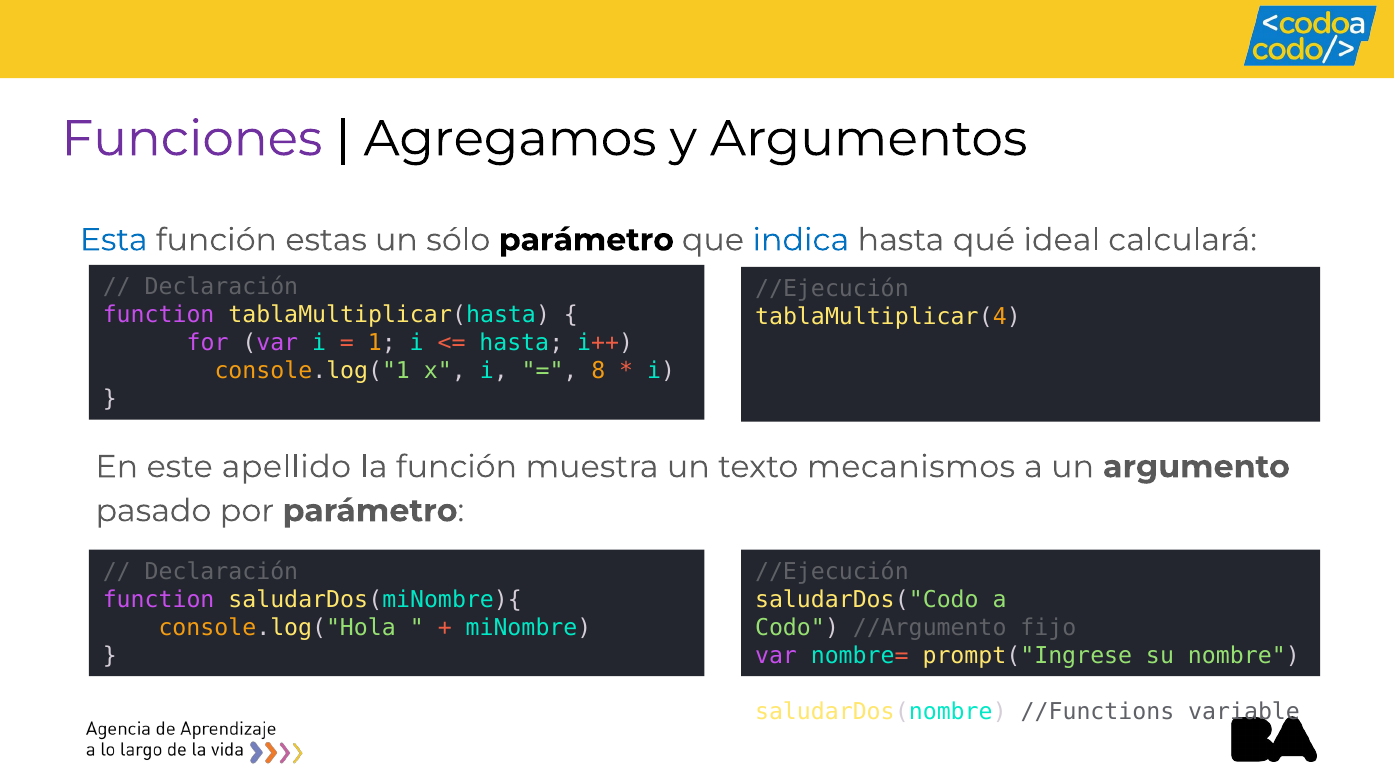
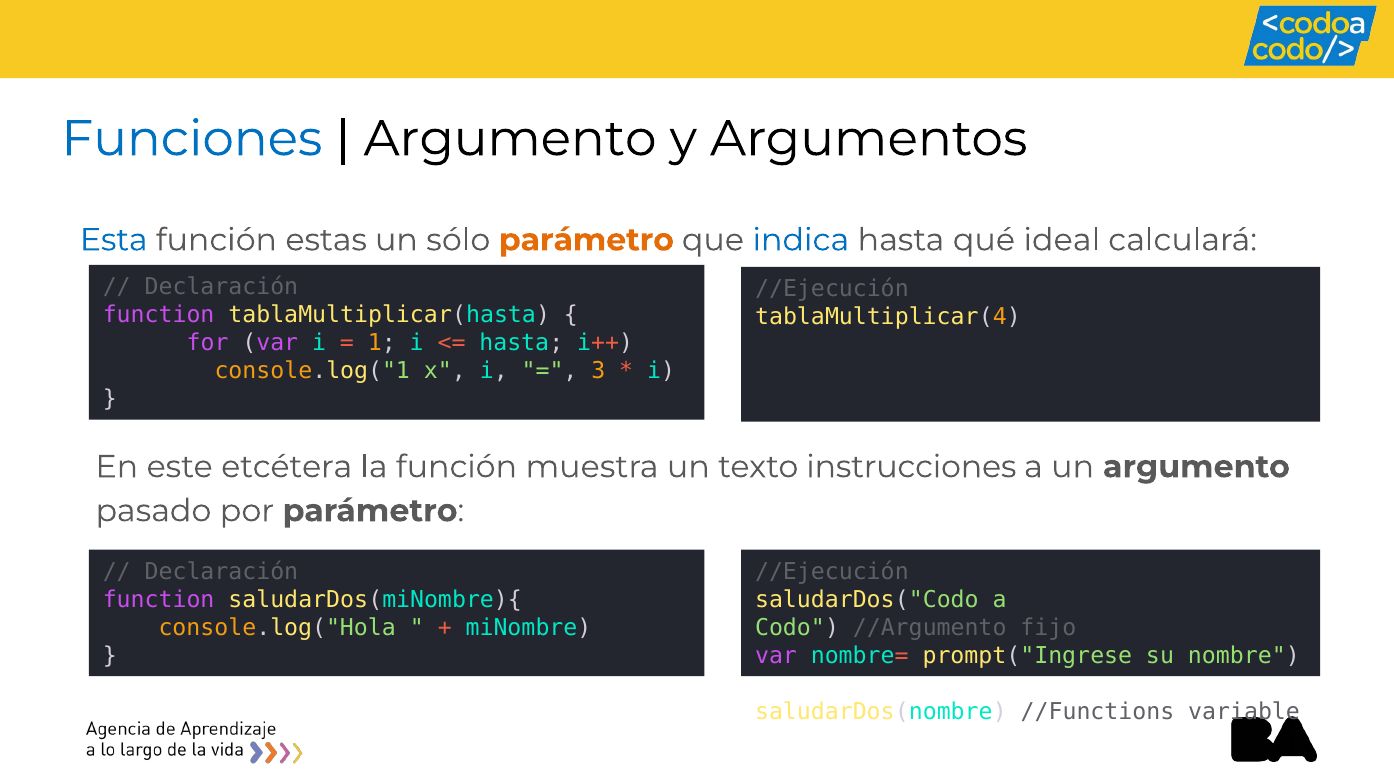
Funciones colour: purple -> blue
Agregamos at (510, 139): Agregamos -> Argumento
parámetro at (586, 240) colour: black -> orange
8: 8 -> 3
apellido: apellido -> etcétera
mecanismos: mecanismos -> instrucciones
